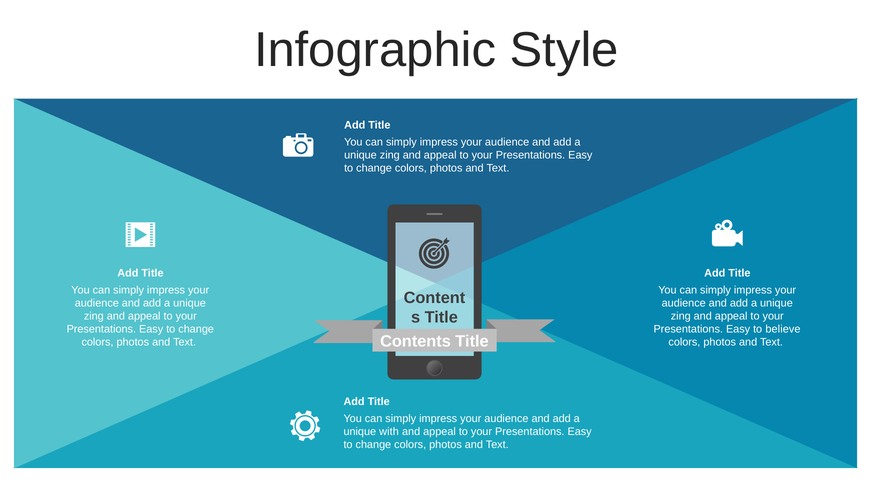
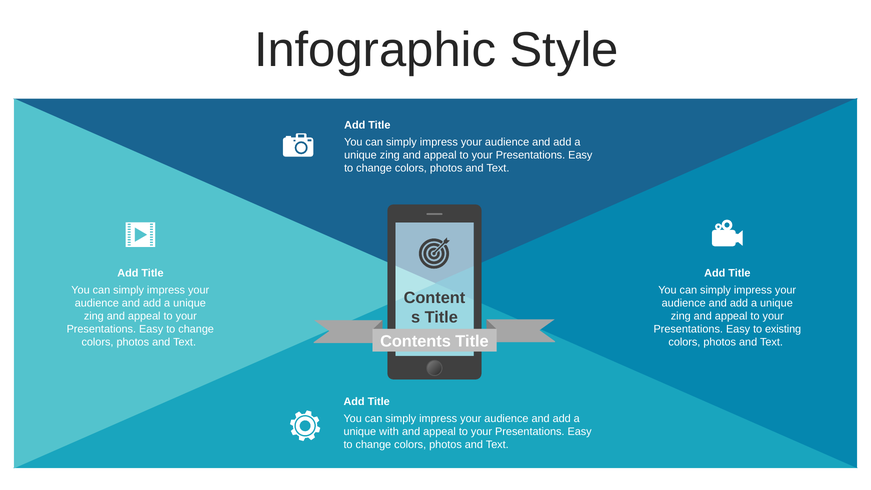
believe: believe -> existing
